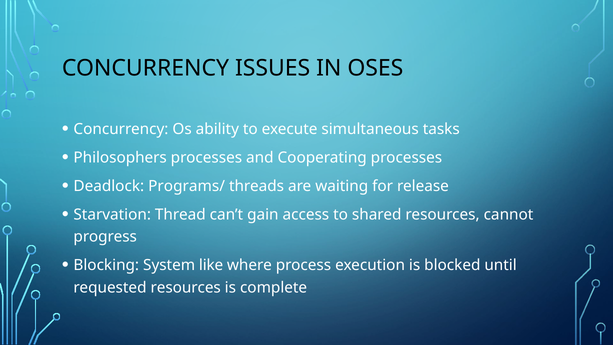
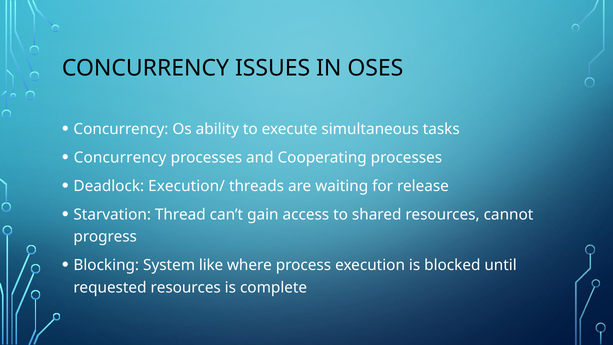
Philosophers at (120, 158): Philosophers -> Concurrency
Programs/: Programs/ -> Execution/
